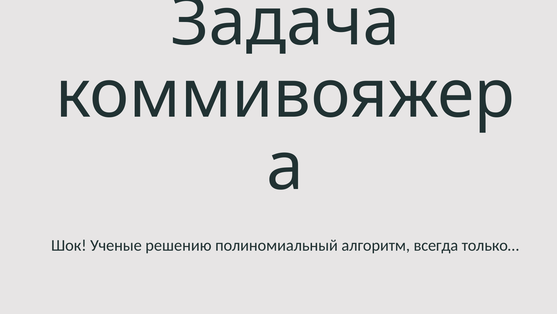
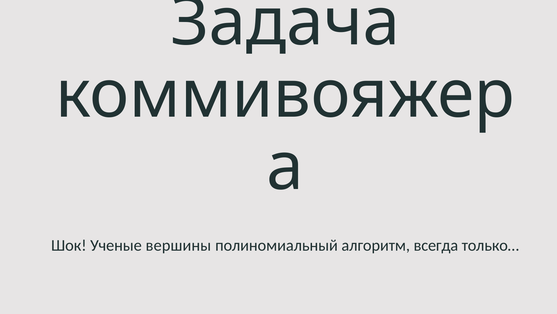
решению: решению -> вершины
